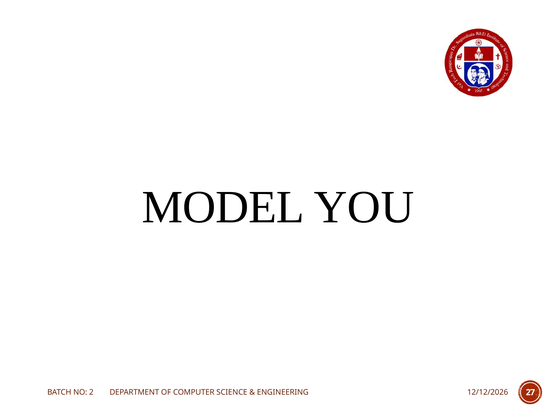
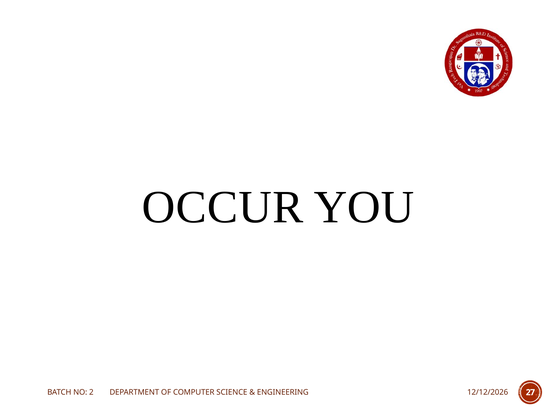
MODEL: MODEL -> OCCUR
